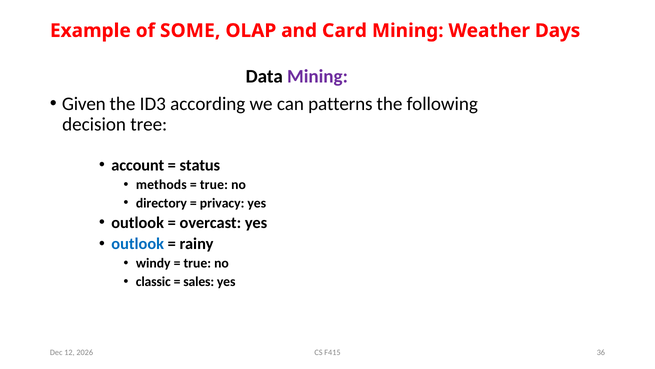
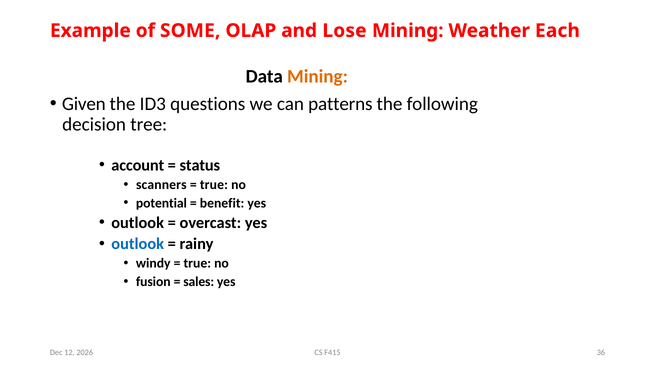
Card: Card -> Lose
Days: Days -> Each
Mining at (317, 76) colour: purple -> orange
according: according -> questions
methods: methods -> scanners
directory: directory -> potential
privacy: privacy -> benefit
classic: classic -> fusion
